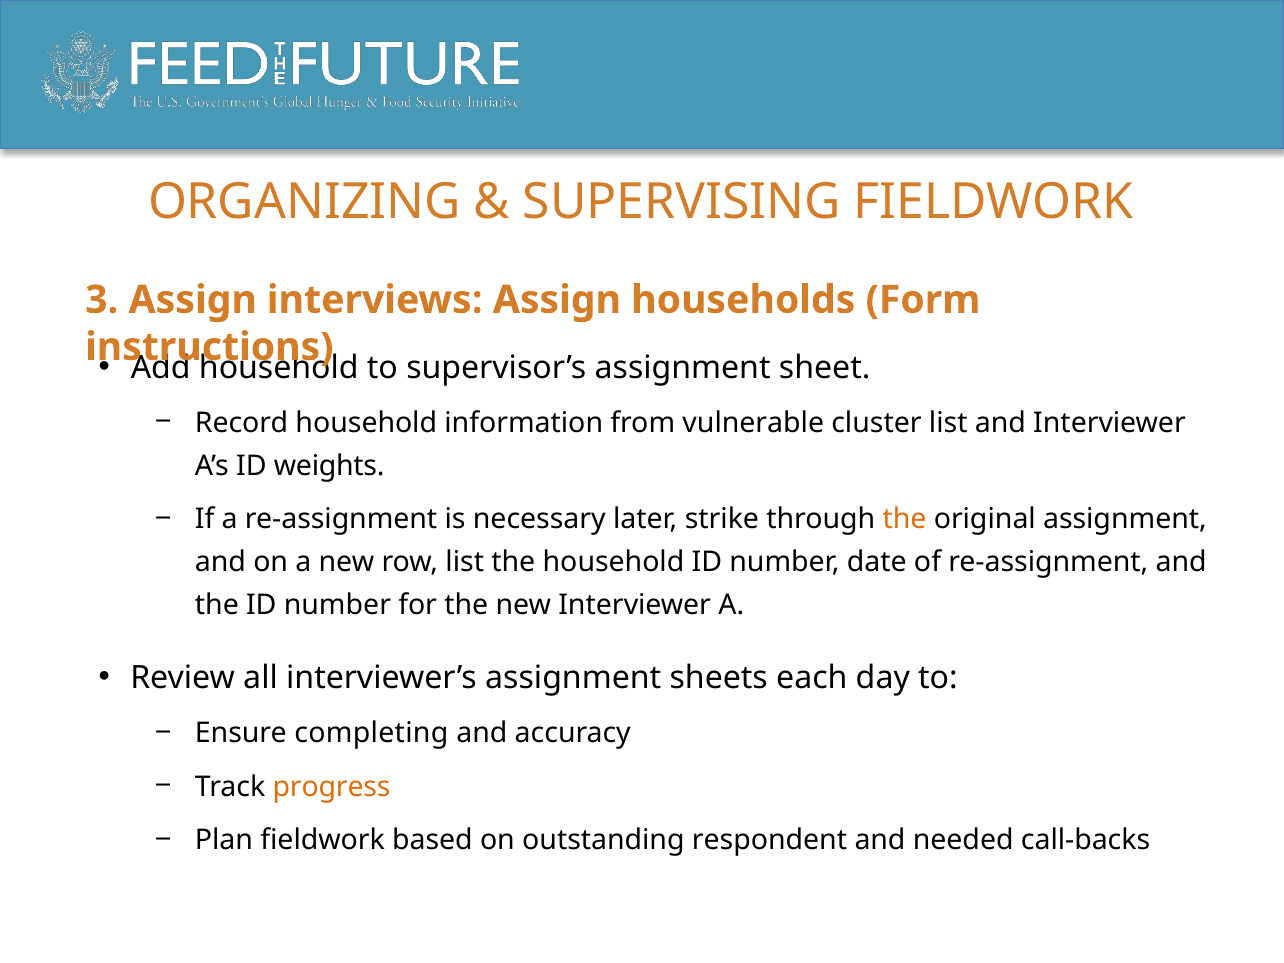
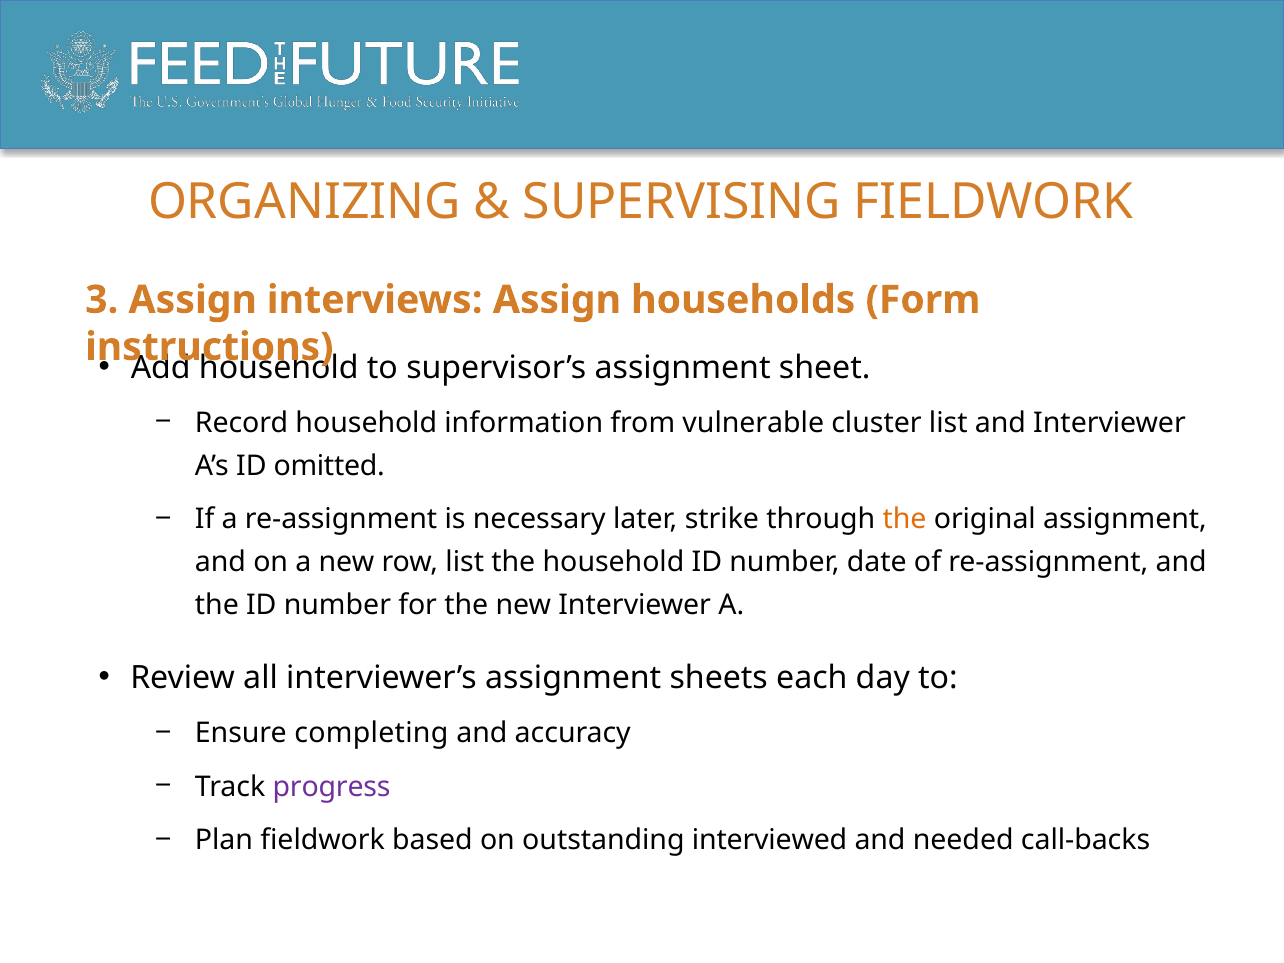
weights: weights -> omitted
progress colour: orange -> purple
respondent: respondent -> interviewed
